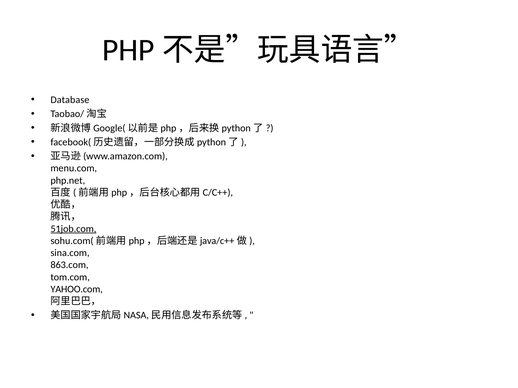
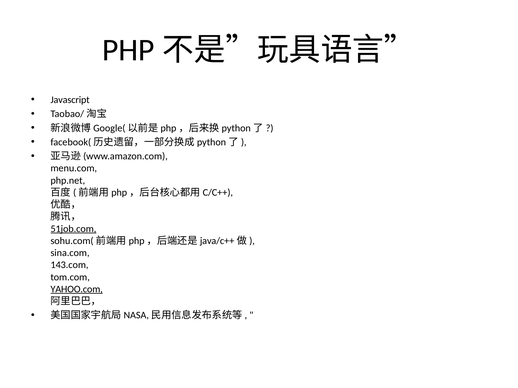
Database: Database -> Javascript
863.com: 863.com -> 143.com
YAHOO.com underline: none -> present
